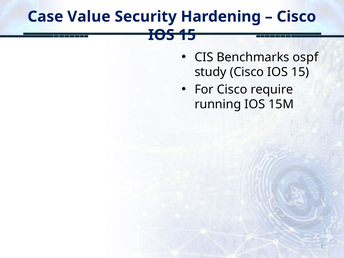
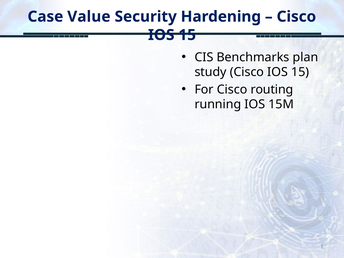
ospf: ospf -> plan
require: require -> routing
